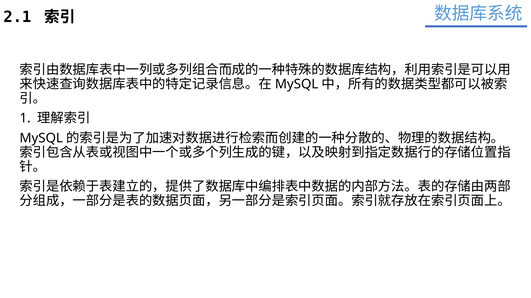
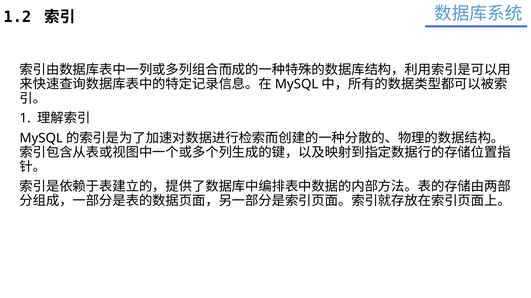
2.1: 2.1 -> 1.2
